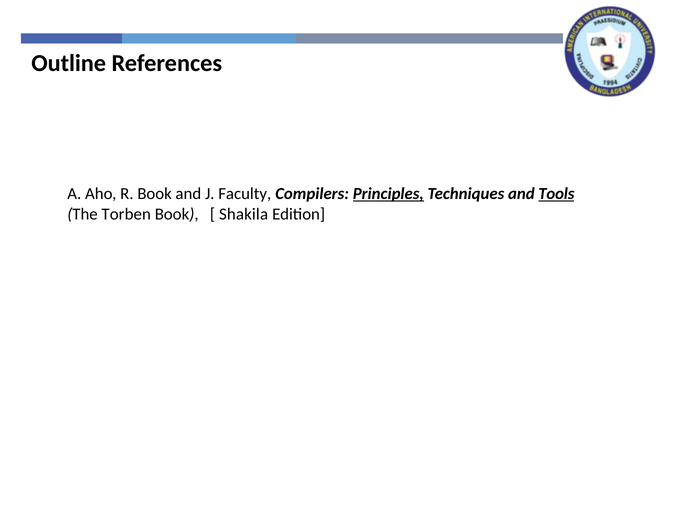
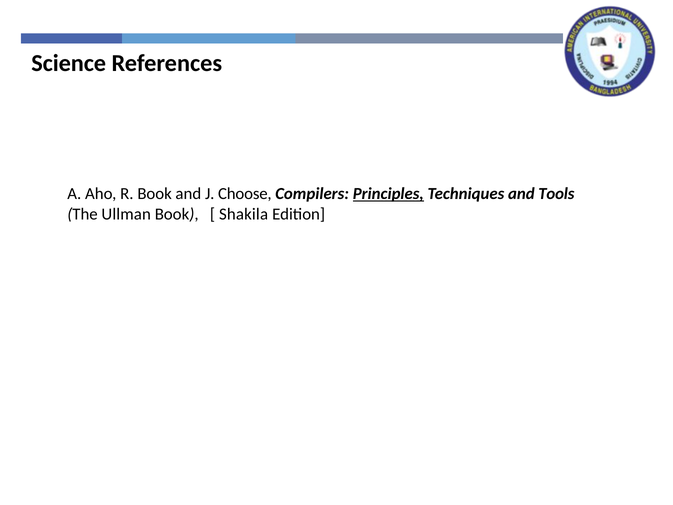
Outline: Outline -> Science
Faculty: Faculty -> Choose
Tools underline: present -> none
Torben: Torben -> Ullman
